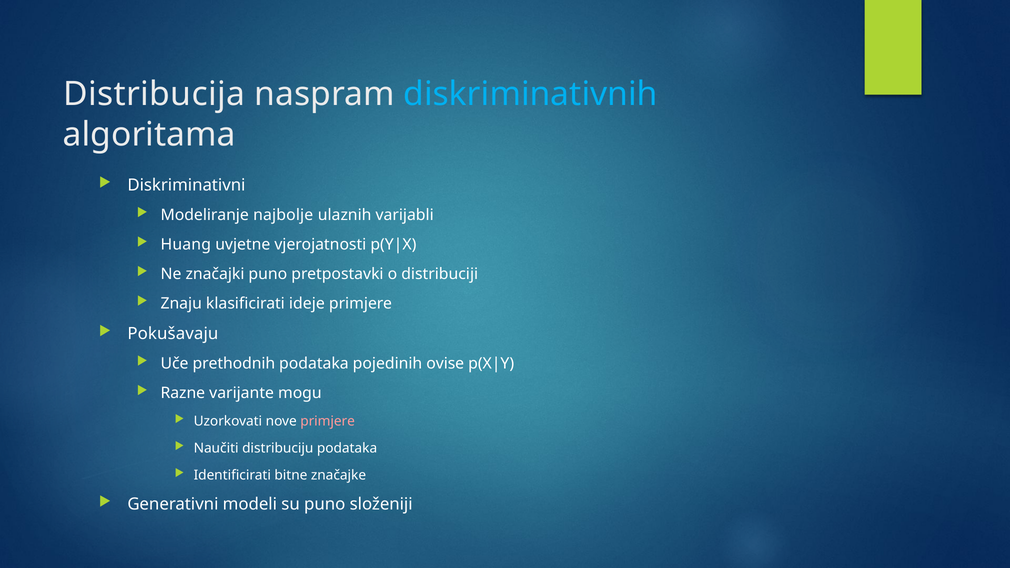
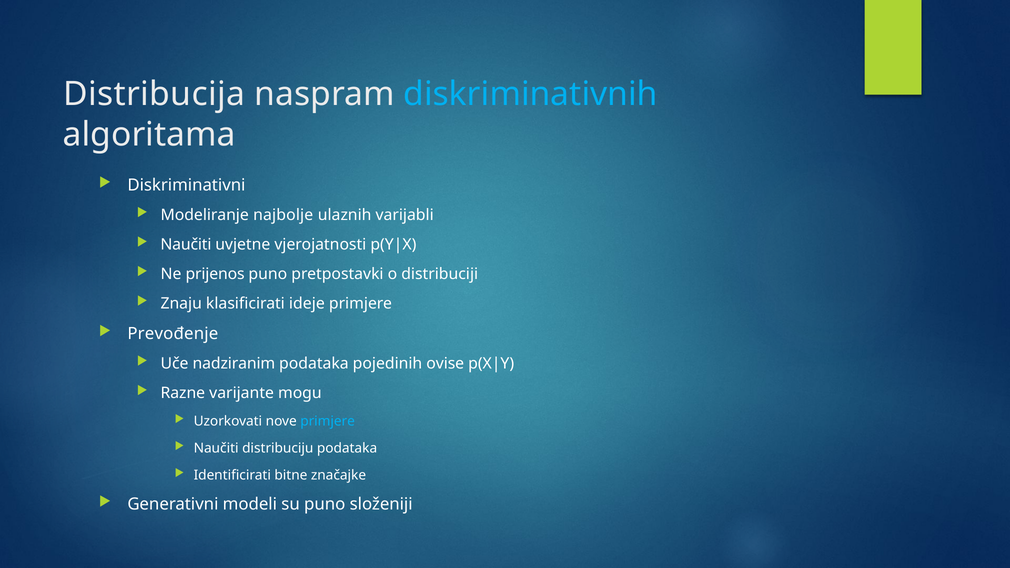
Huang at (186, 245): Huang -> Naučiti
značajki: značajki -> prijenos
Pokušavaju: Pokušavaju -> Prevođenje
prethodnih: prethodnih -> nadziranim
primjere at (328, 421) colour: pink -> light blue
